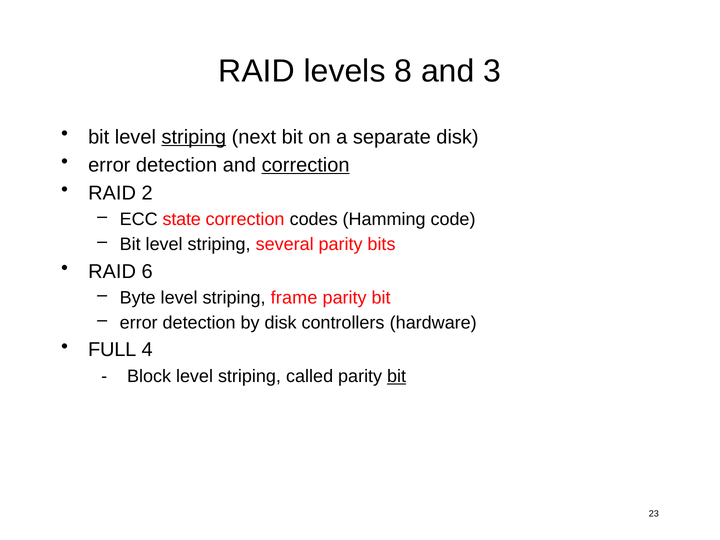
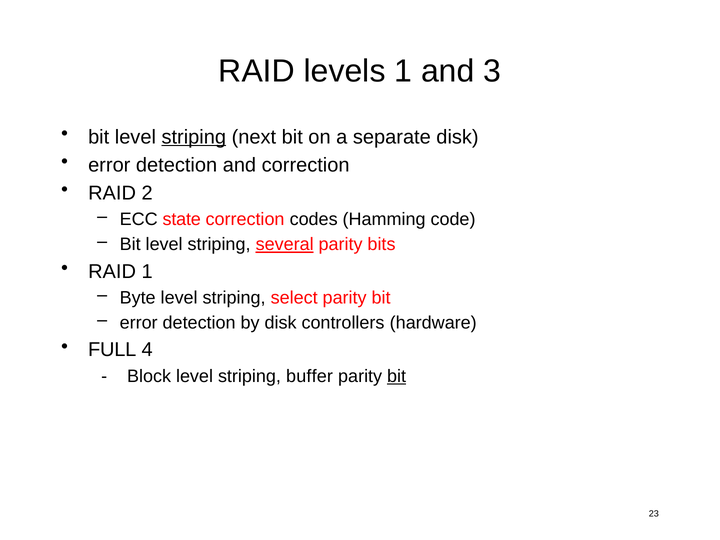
levels 8: 8 -> 1
correction at (306, 165) underline: present -> none
several underline: none -> present
RAID 6: 6 -> 1
frame: frame -> select
called: called -> buffer
